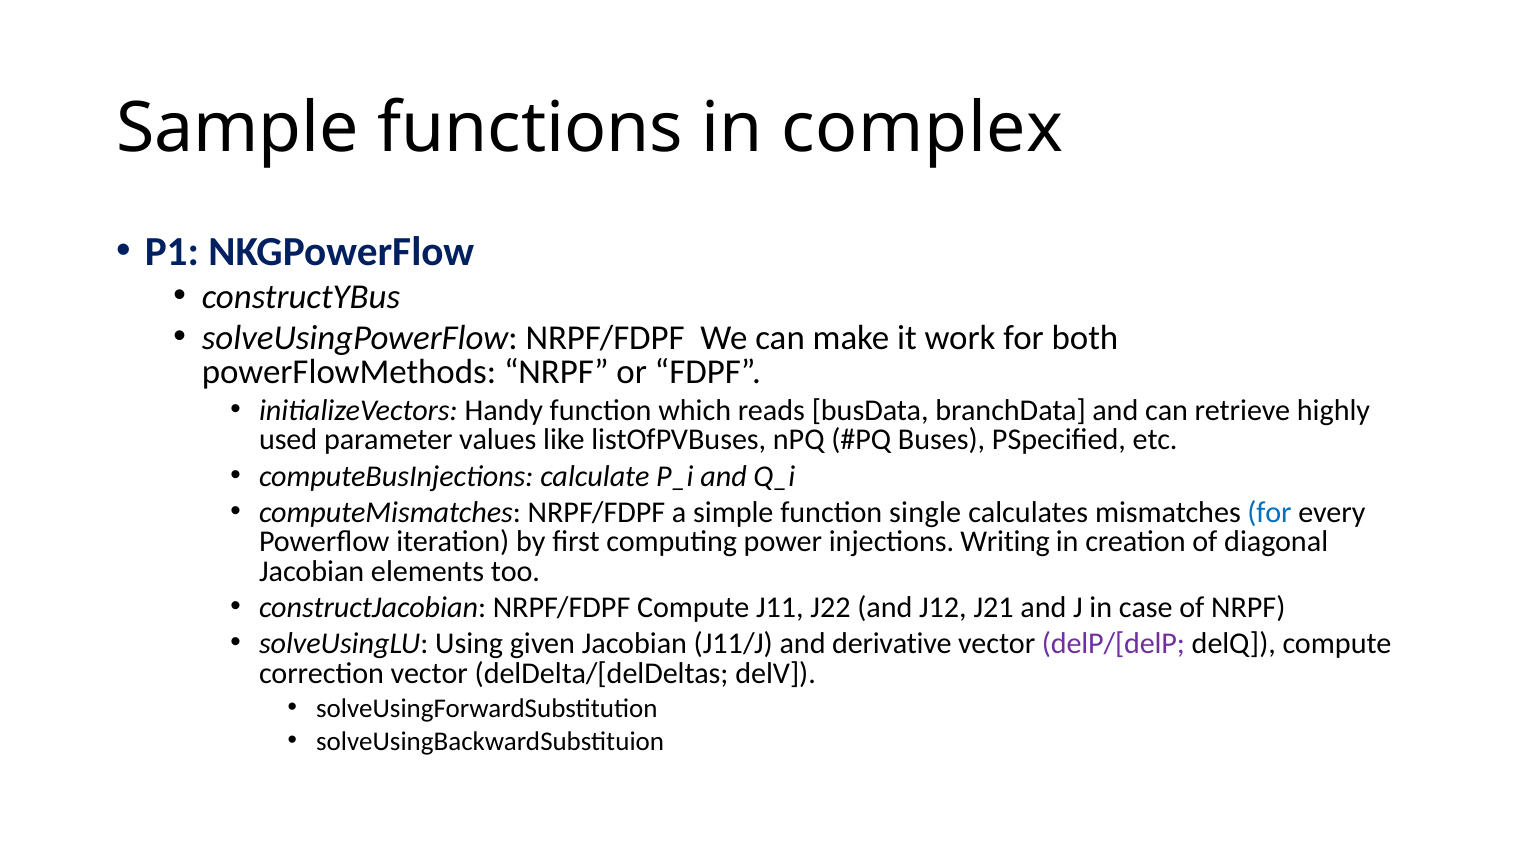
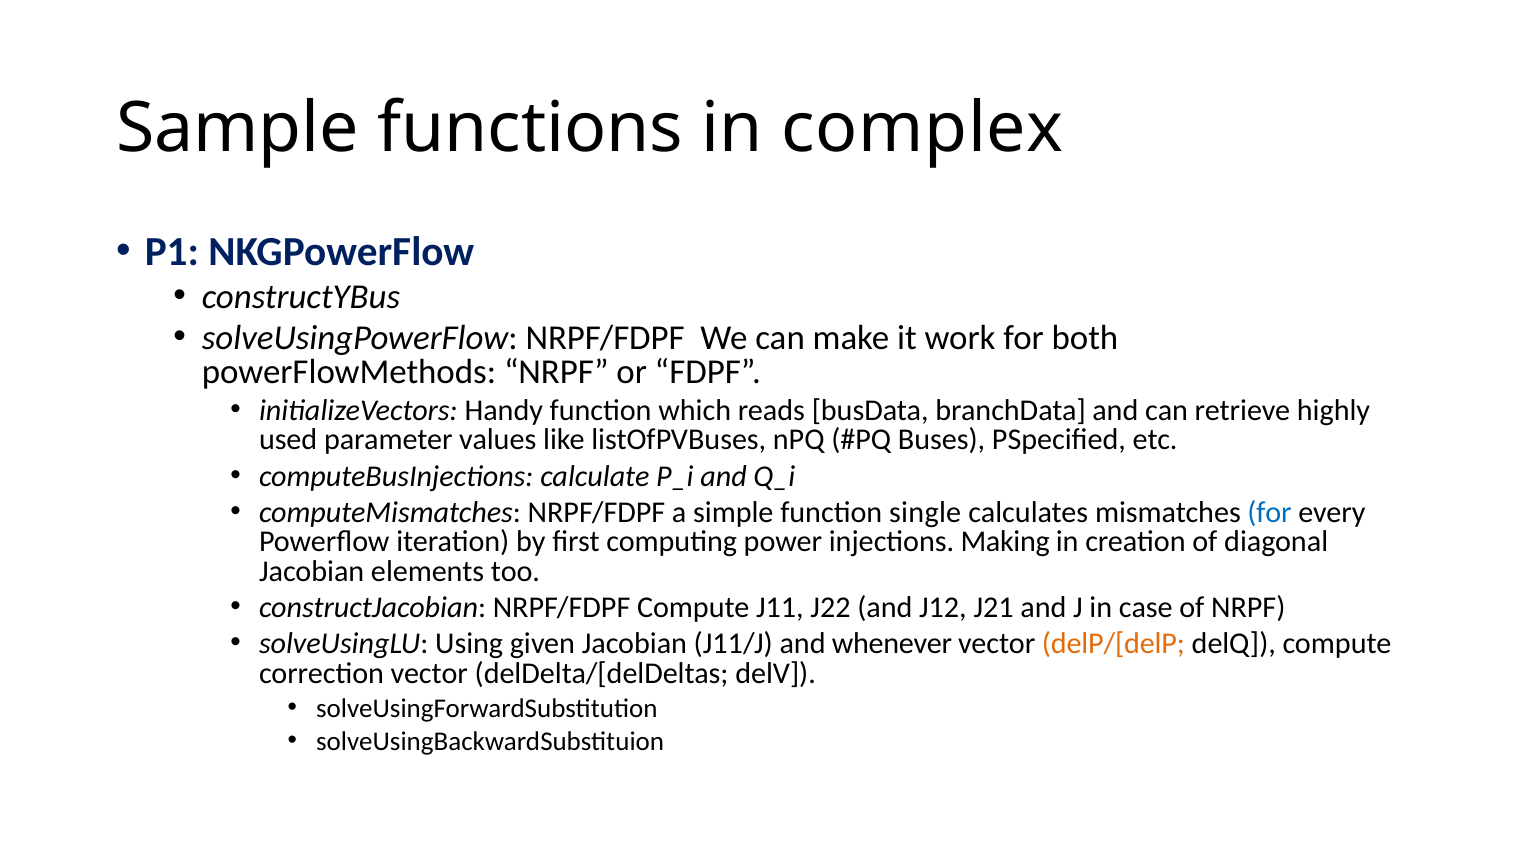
Writing: Writing -> Making
derivative: derivative -> whenever
delP/[delP colour: purple -> orange
